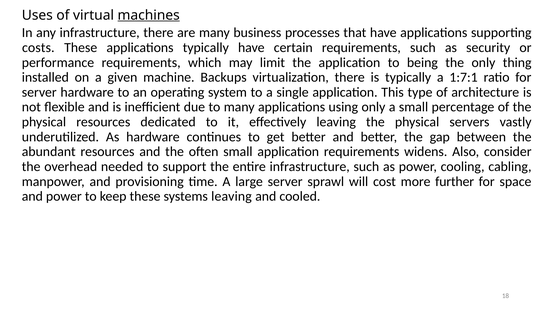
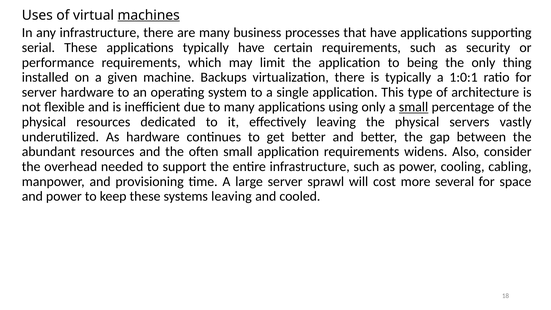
costs: costs -> serial
1:7:1: 1:7:1 -> 1:0:1
small at (414, 107) underline: none -> present
further: further -> several
